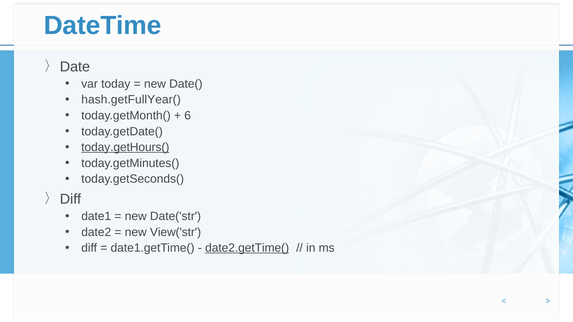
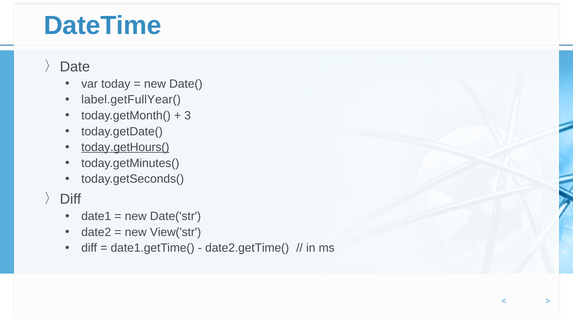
hash.getFullYear(: hash.getFullYear( -> label.getFullYear(
6: 6 -> 3
date2.getTime( underline: present -> none
